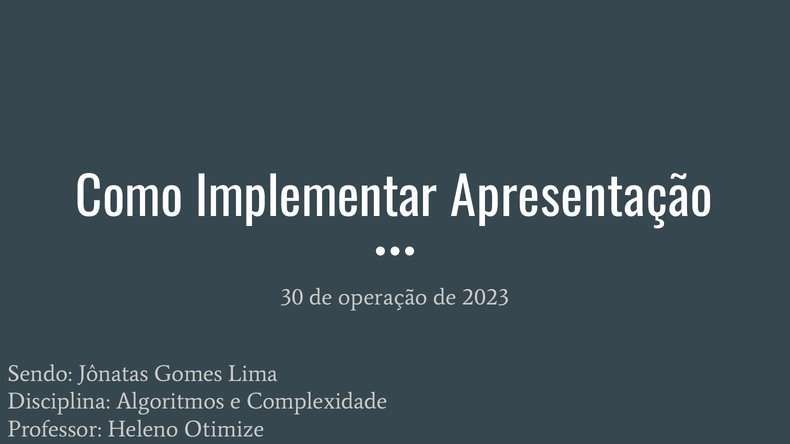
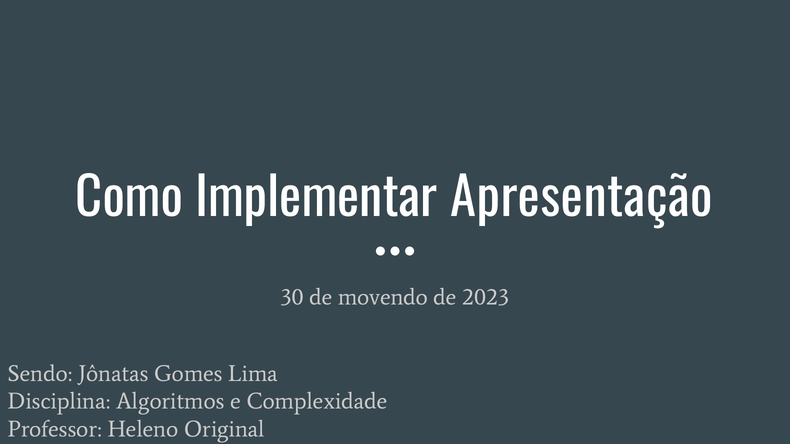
operação: operação -> movendo
Otimize: Otimize -> Original
